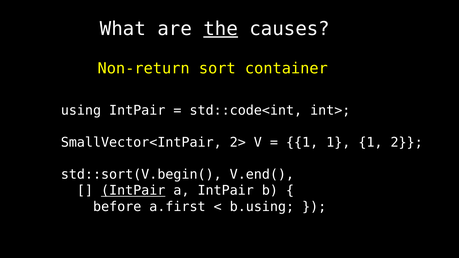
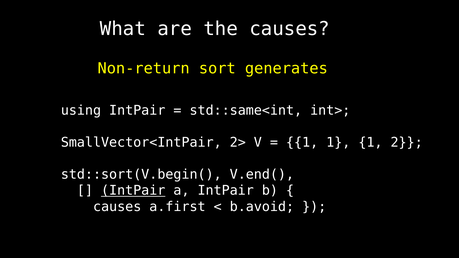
the underline: present -> none
container: container -> generates
std::code<int: std::code<int -> std::same<int
before at (117, 207): before -> causes
b.using: b.using -> b.avoid
